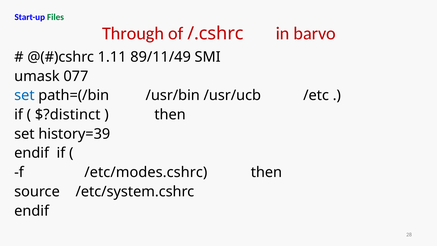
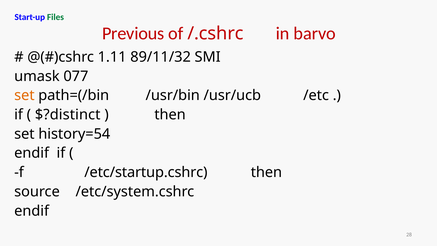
Through: Through -> Previous
89/11/49: 89/11/49 -> 89/11/32
set at (24, 95) colour: blue -> orange
history=39: history=39 -> history=54
/etc/modes.cshrc: /etc/modes.cshrc -> /etc/startup.cshrc
